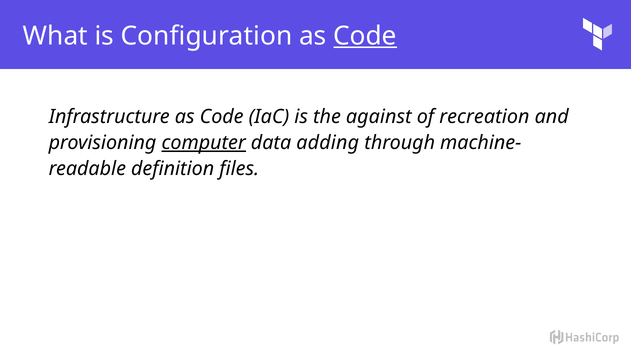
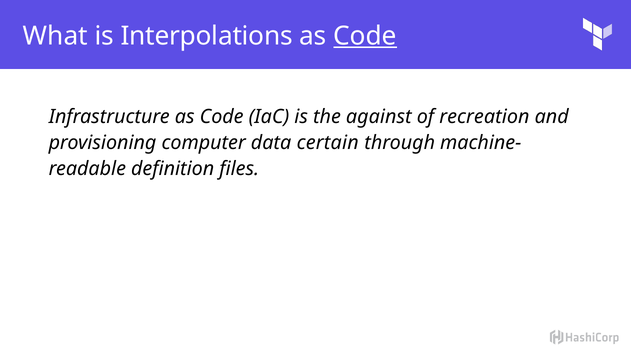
Configuration: Configuration -> Interpolations
computer underline: present -> none
adding: adding -> certain
